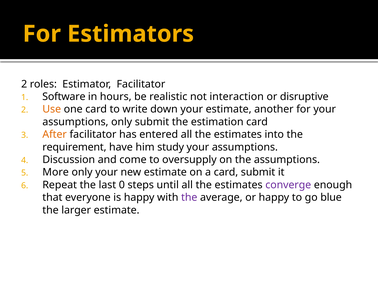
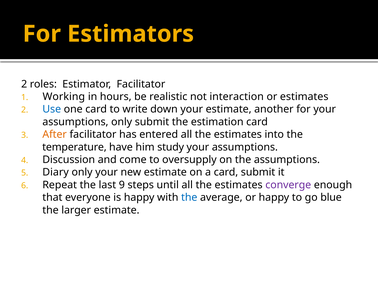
Software: Software -> Working
or disruptive: disruptive -> estimates
Use colour: orange -> blue
requirement: requirement -> temperature
More: More -> Diary
0: 0 -> 9
the at (189, 198) colour: purple -> blue
